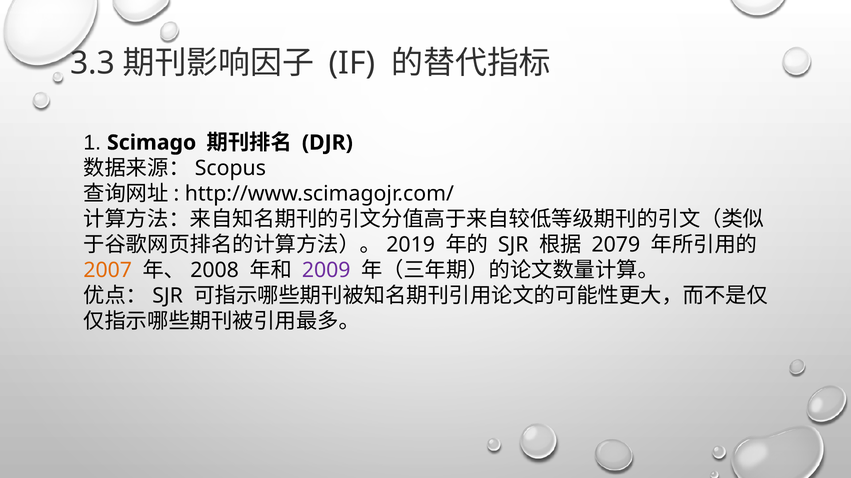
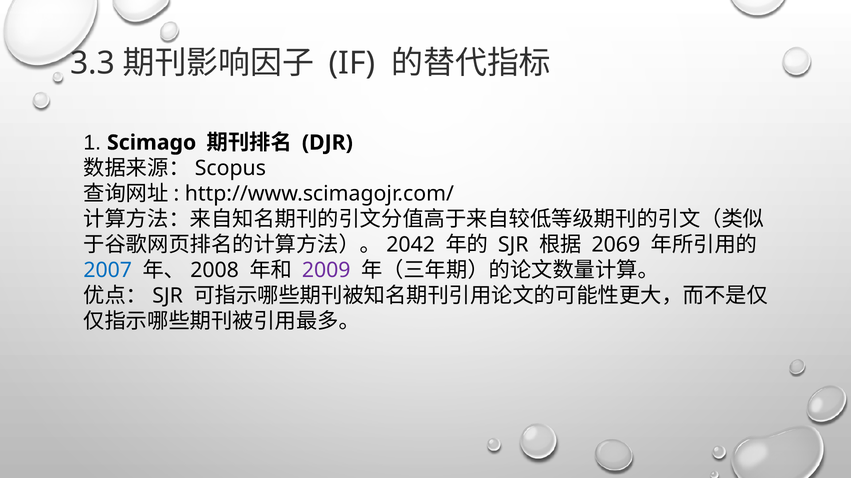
2019: 2019 -> 2042
2079: 2079 -> 2069
2007 colour: orange -> blue
